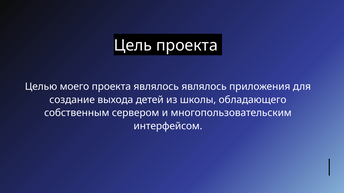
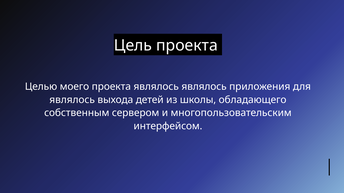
создание at (72, 100): создание -> являлось
